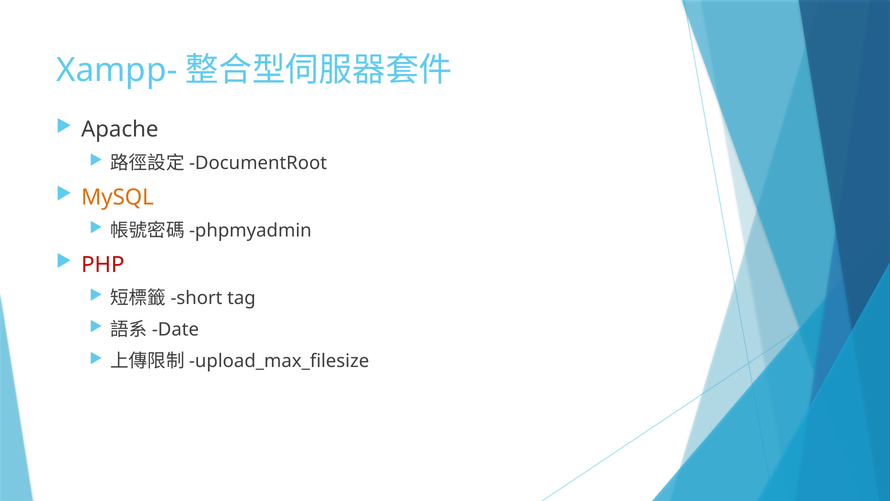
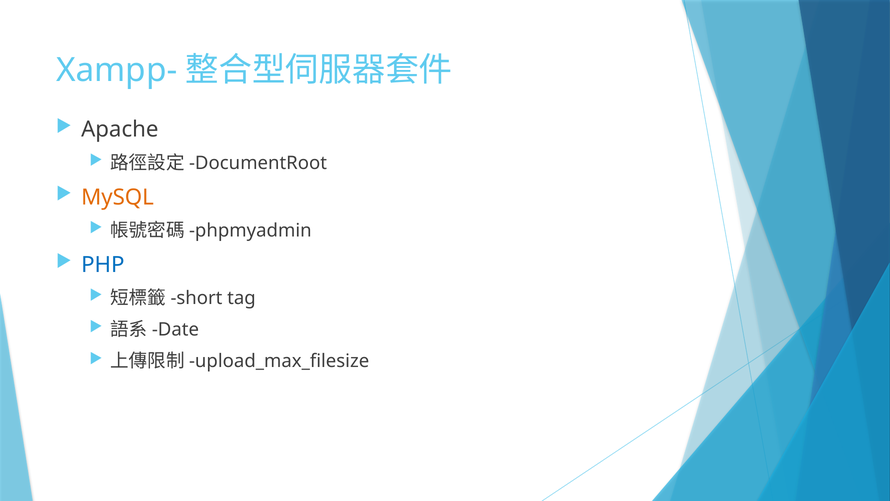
PHP colour: red -> blue
